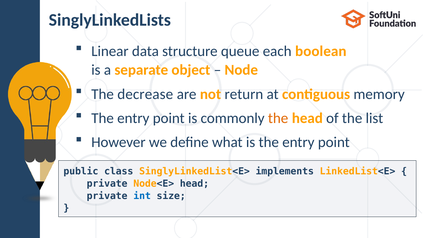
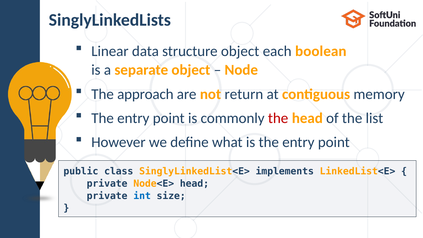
structure queue: queue -> object
decrease: decrease -> approach
the at (278, 118) colour: orange -> red
